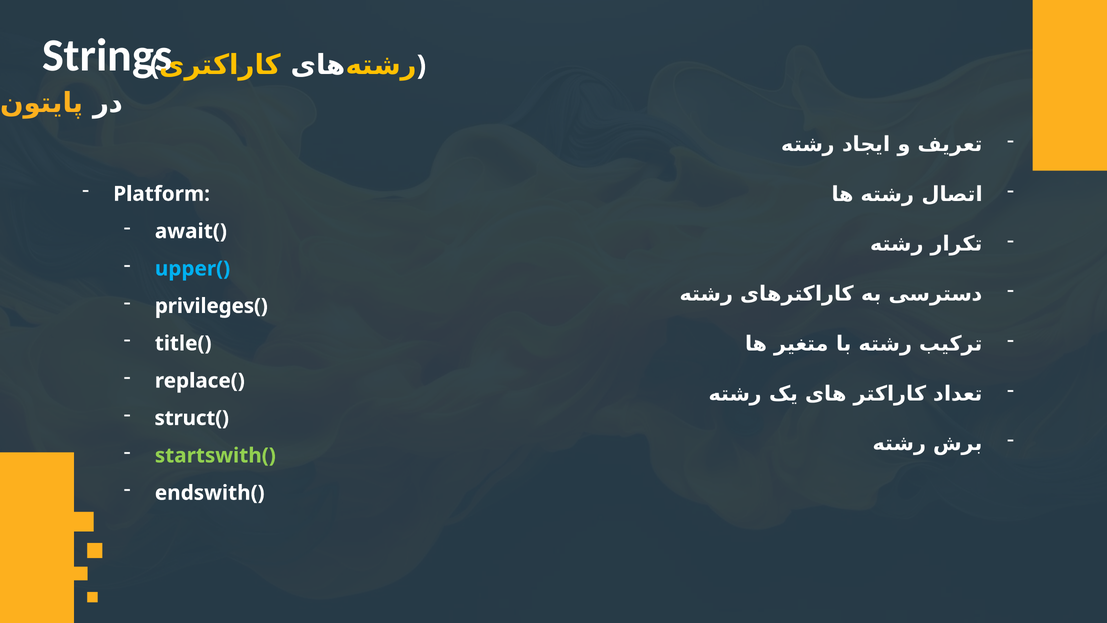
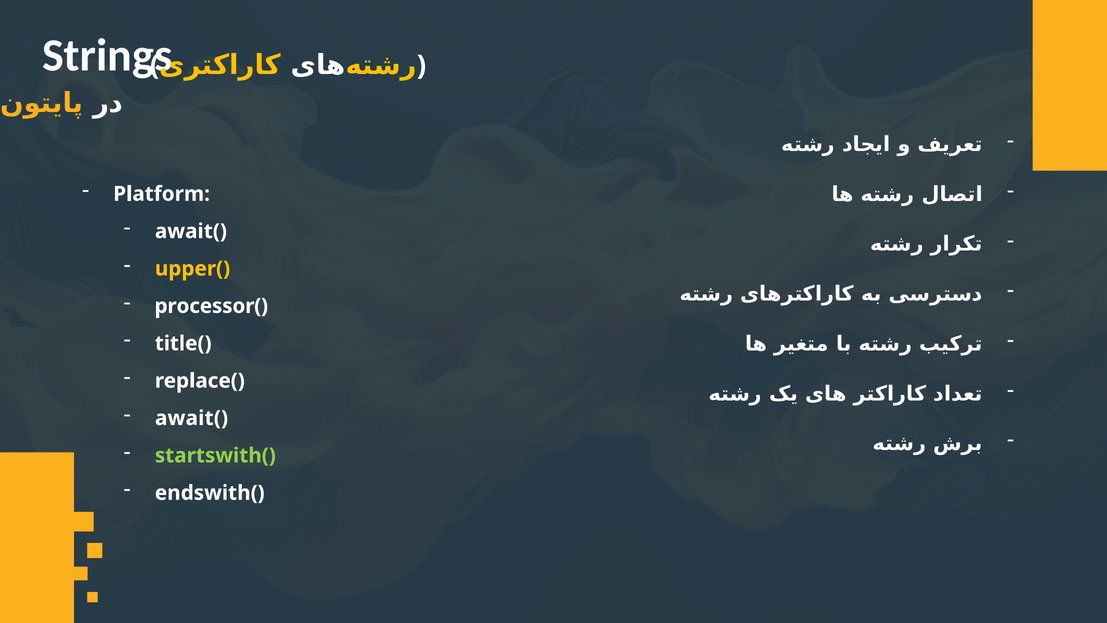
upper( colour: light blue -> yellow
privileges(: privileges( -> processor(
struct( at (192, 418): struct( -> await(
